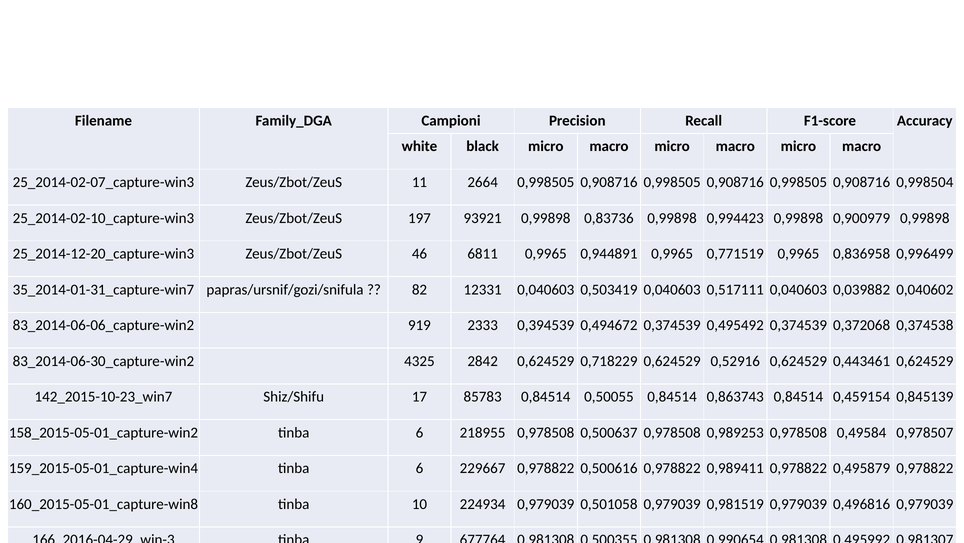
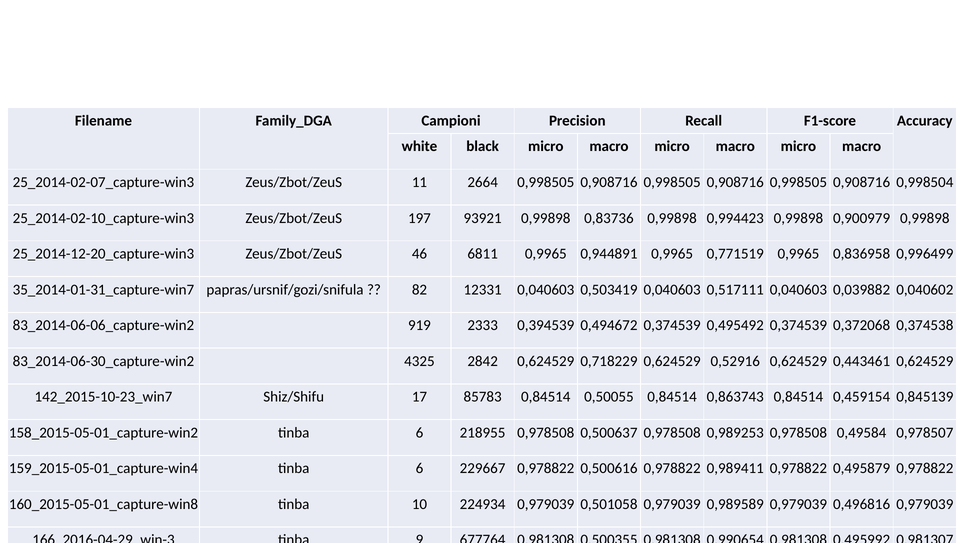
0,981519: 0,981519 -> 0,989589
